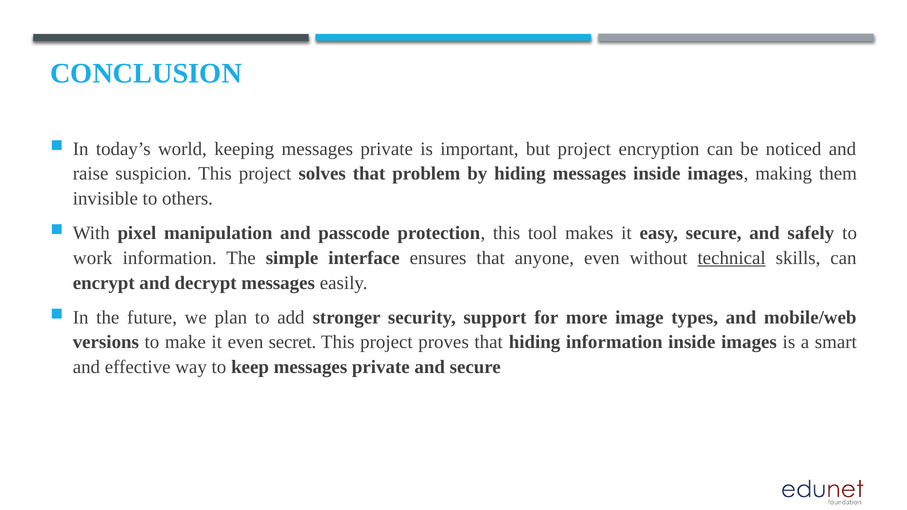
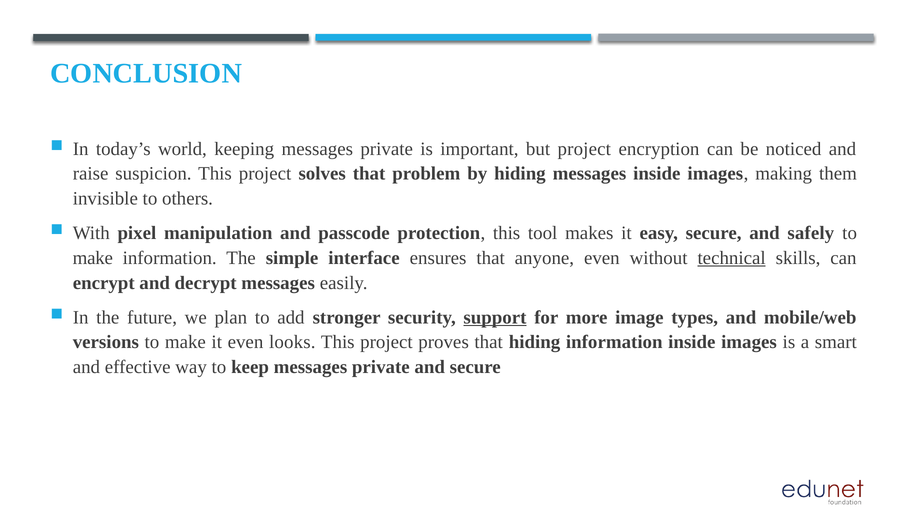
work at (93, 258): work -> make
support underline: none -> present
secret: secret -> looks
